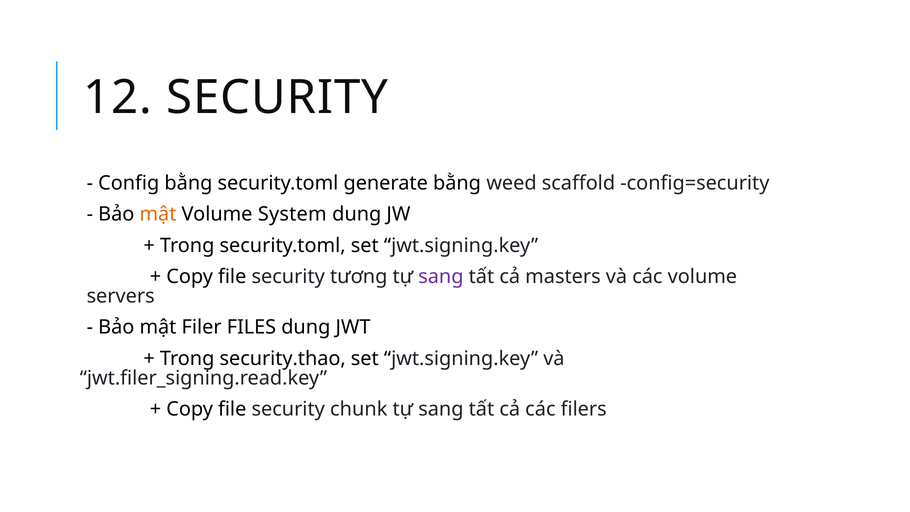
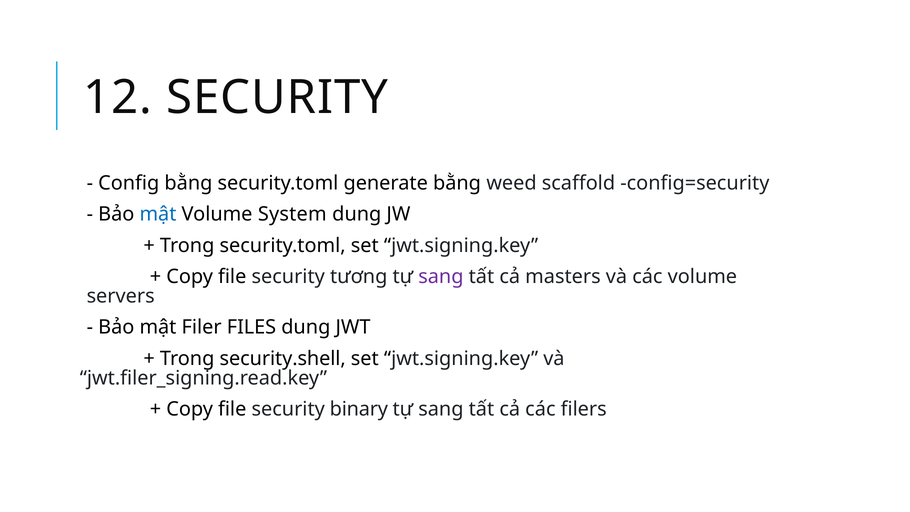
mật at (158, 214) colour: orange -> blue
security.thao: security.thao -> security.shell
chunk: chunk -> binary
